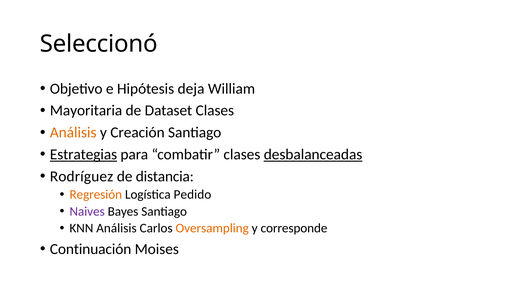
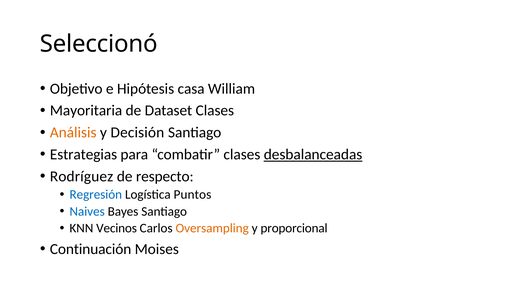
deja: deja -> casa
Creación: Creación -> Decisión
Estrategias underline: present -> none
distancia: distancia -> respecto
Regresión colour: orange -> blue
Pedido: Pedido -> Puntos
Naives colour: purple -> blue
KNN Análisis: Análisis -> Vecinos
corresponde: corresponde -> proporcional
